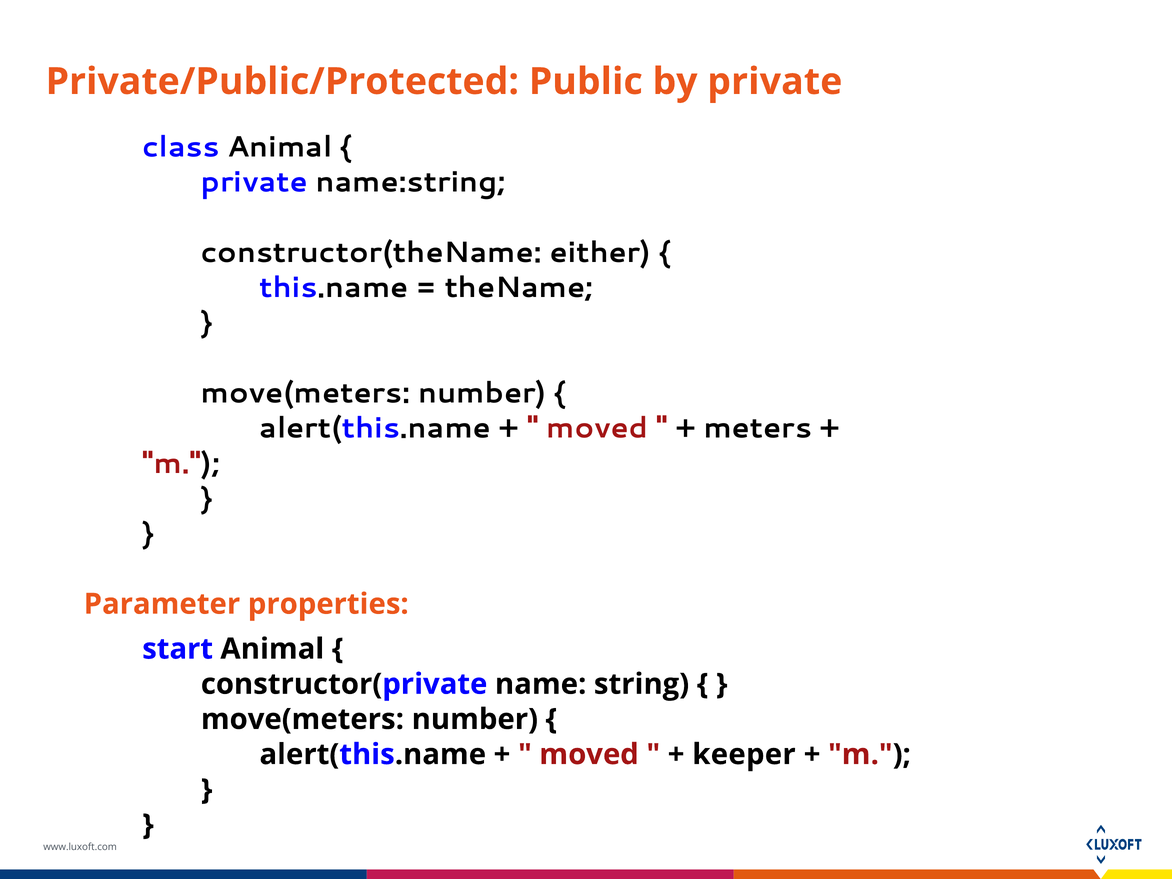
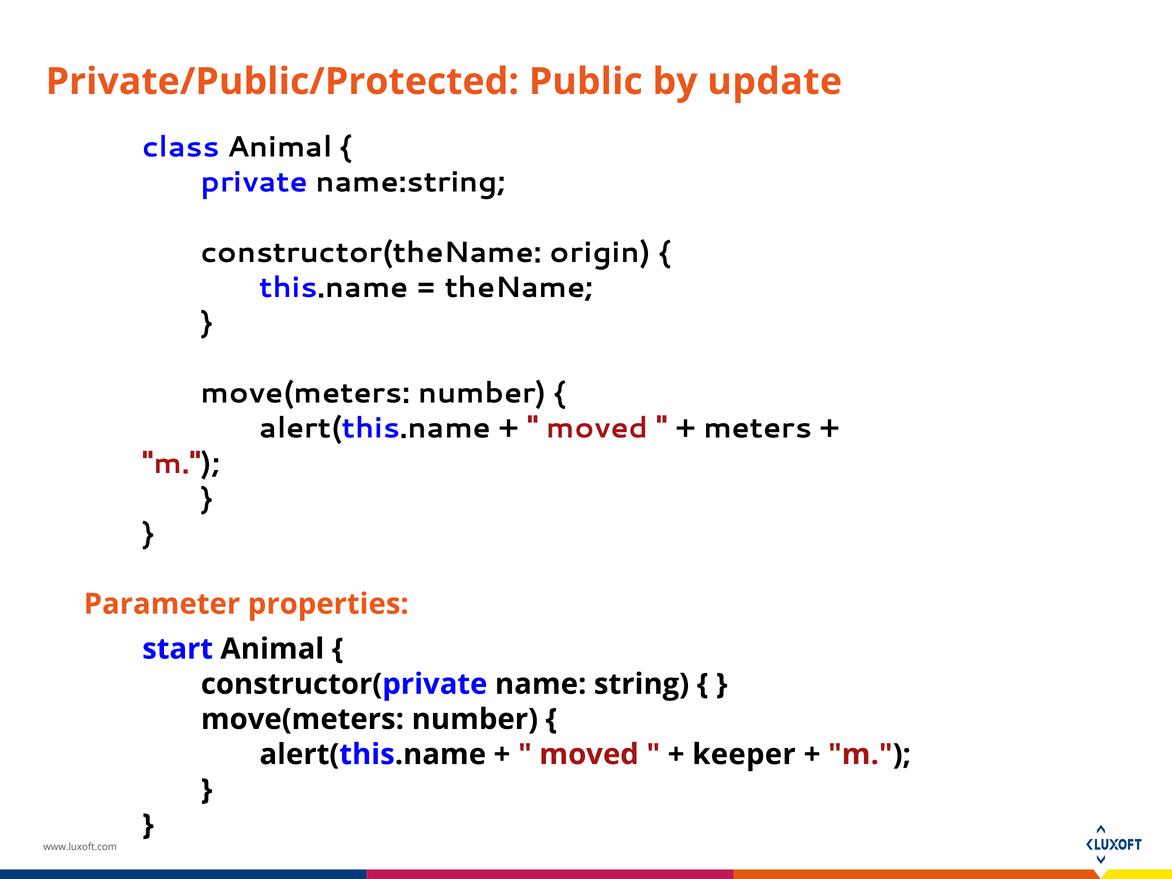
by private: private -> update
either: either -> origin
